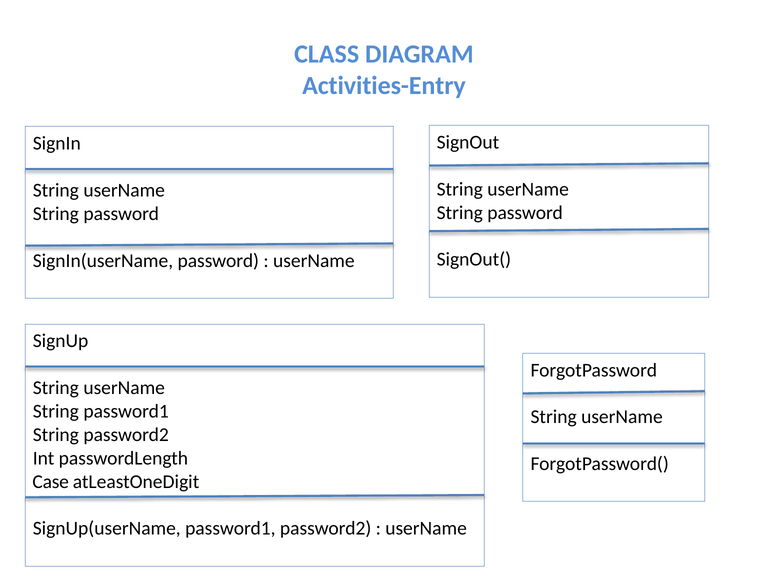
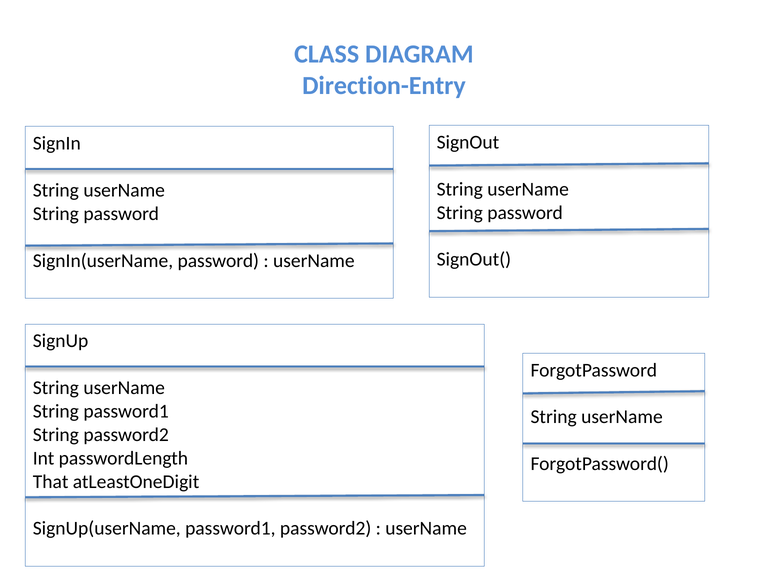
Activities-Entry: Activities-Entry -> Direction-Entry
Case: Case -> That
